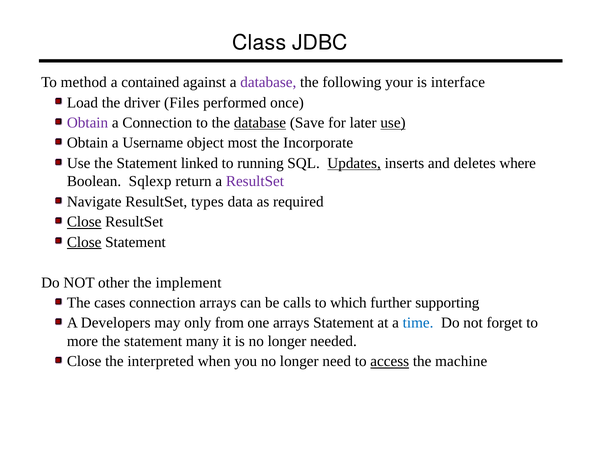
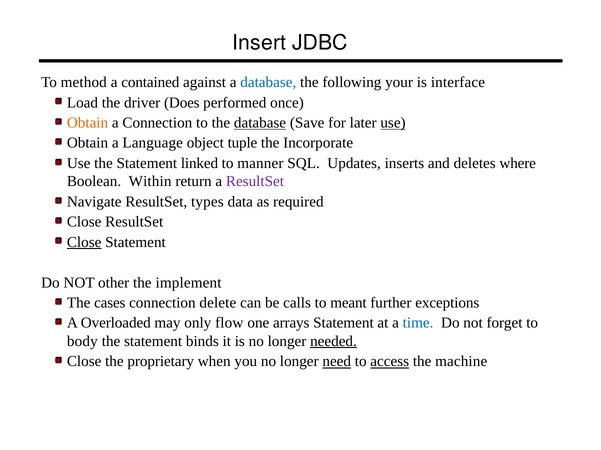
Class: Class -> Insert
database at (268, 82) colour: purple -> blue
Files: Files -> Does
Obtain at (88, 123) colour: purple -> orange
Username: Username -> Language
most: most -> tuple
running: running -> manner
Updates underline: present -> none
Sqlexp: Sqlexp -> Within
Close at (84, 222) underline: present -> none
connection arrays: arrays -> delete
which: which -> meant
supporting: supporting -> exceptions
Developers: Developers -> Overloaded
from: from -> flow
more: more -> body
many: many -> binds
needed underline: none -> present
interpreted: interpreted -> proprietary
need underline: none -> present
